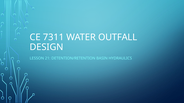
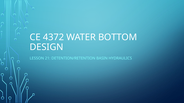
7311: 7311 -> 4372
OUTFALL: OUTFALL -> BOTTOM
